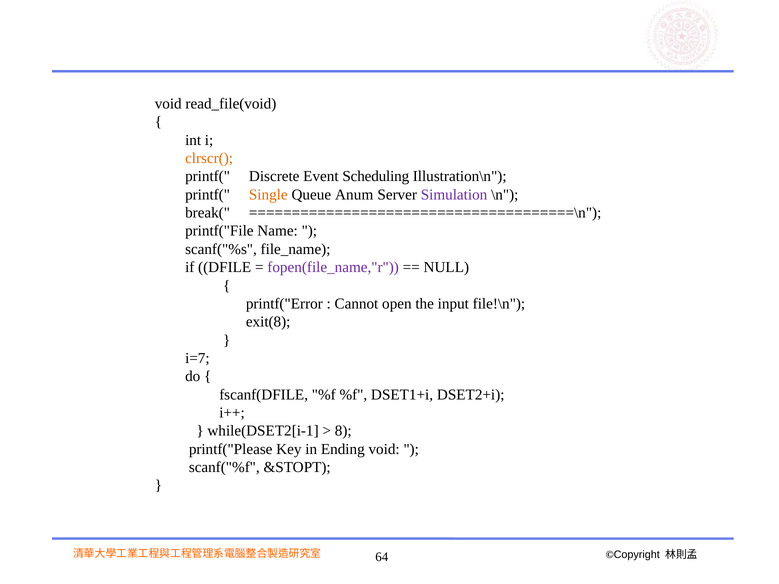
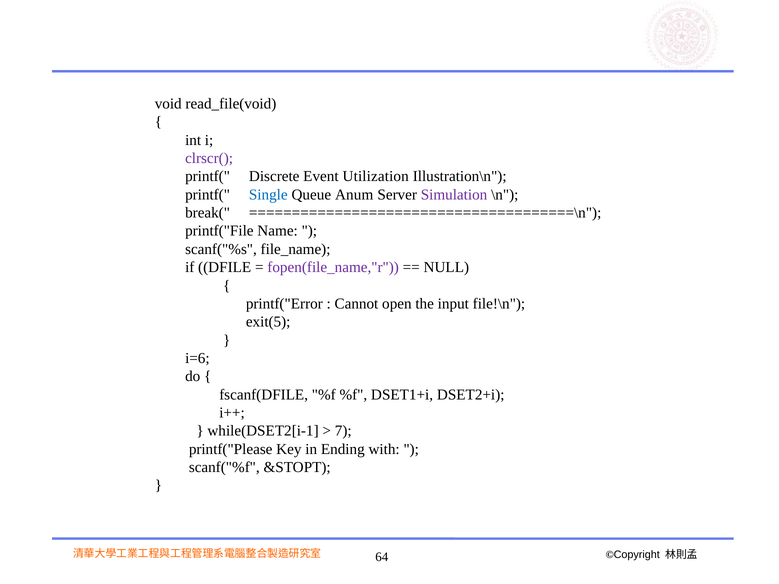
clrscr( colour: orange -> purple
Scheduling: Scheduling -> Utilization
Single colour: orange -> blue
exit(8: exit(8 -> exit(5
i=7: i=7 -> i=6
8: 8 -> 7
Ending void: void -> with
